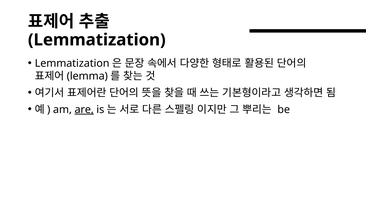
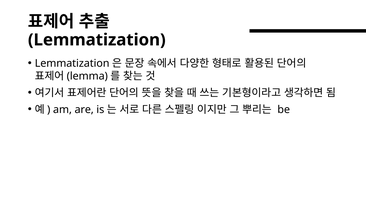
are underline: present -> none
